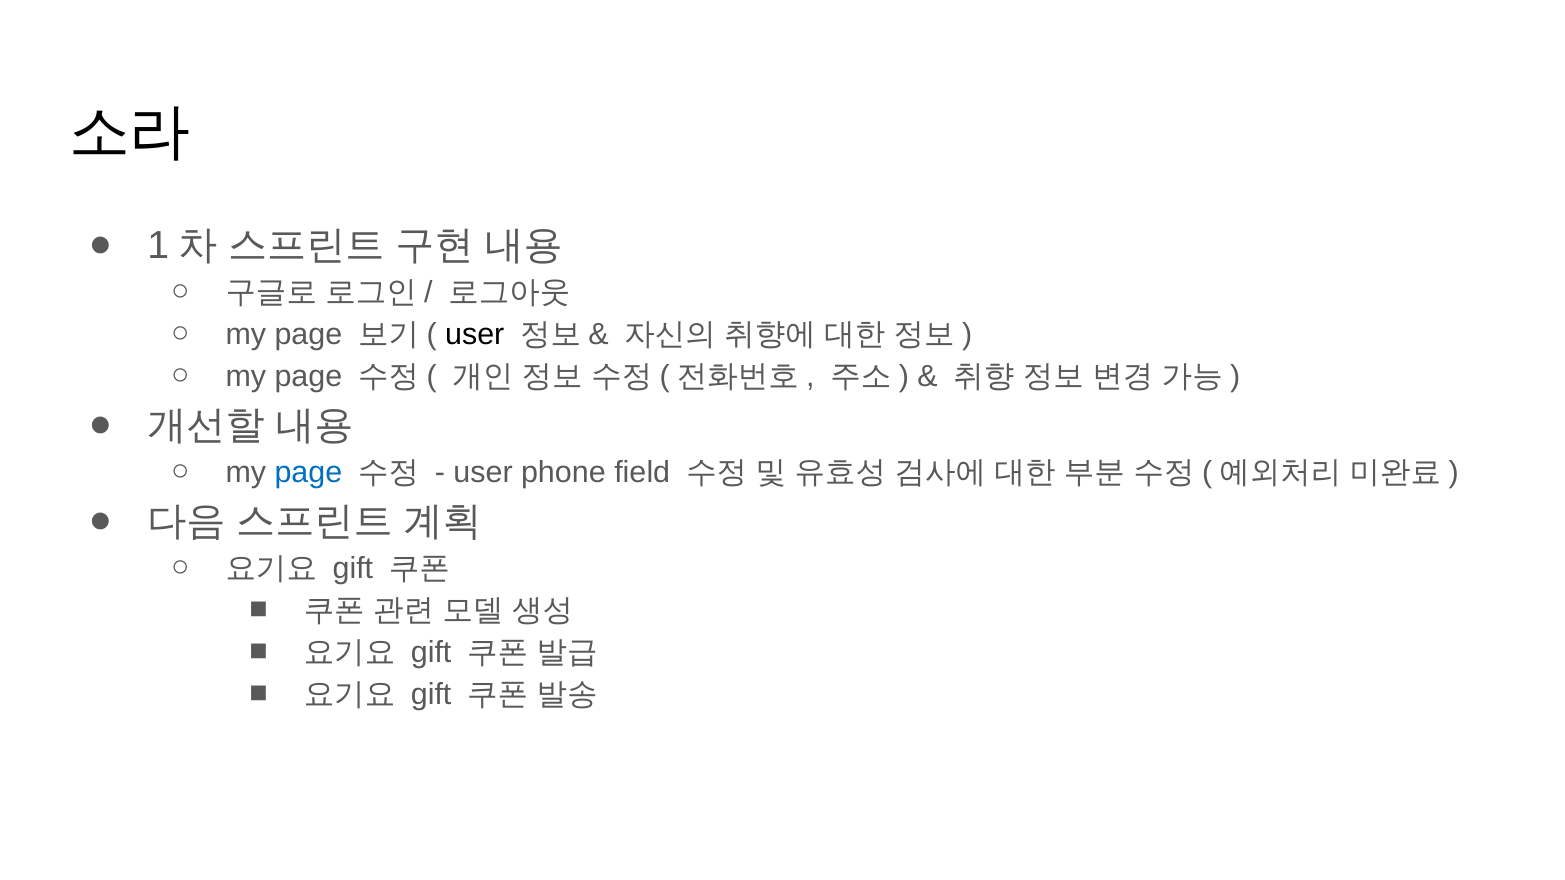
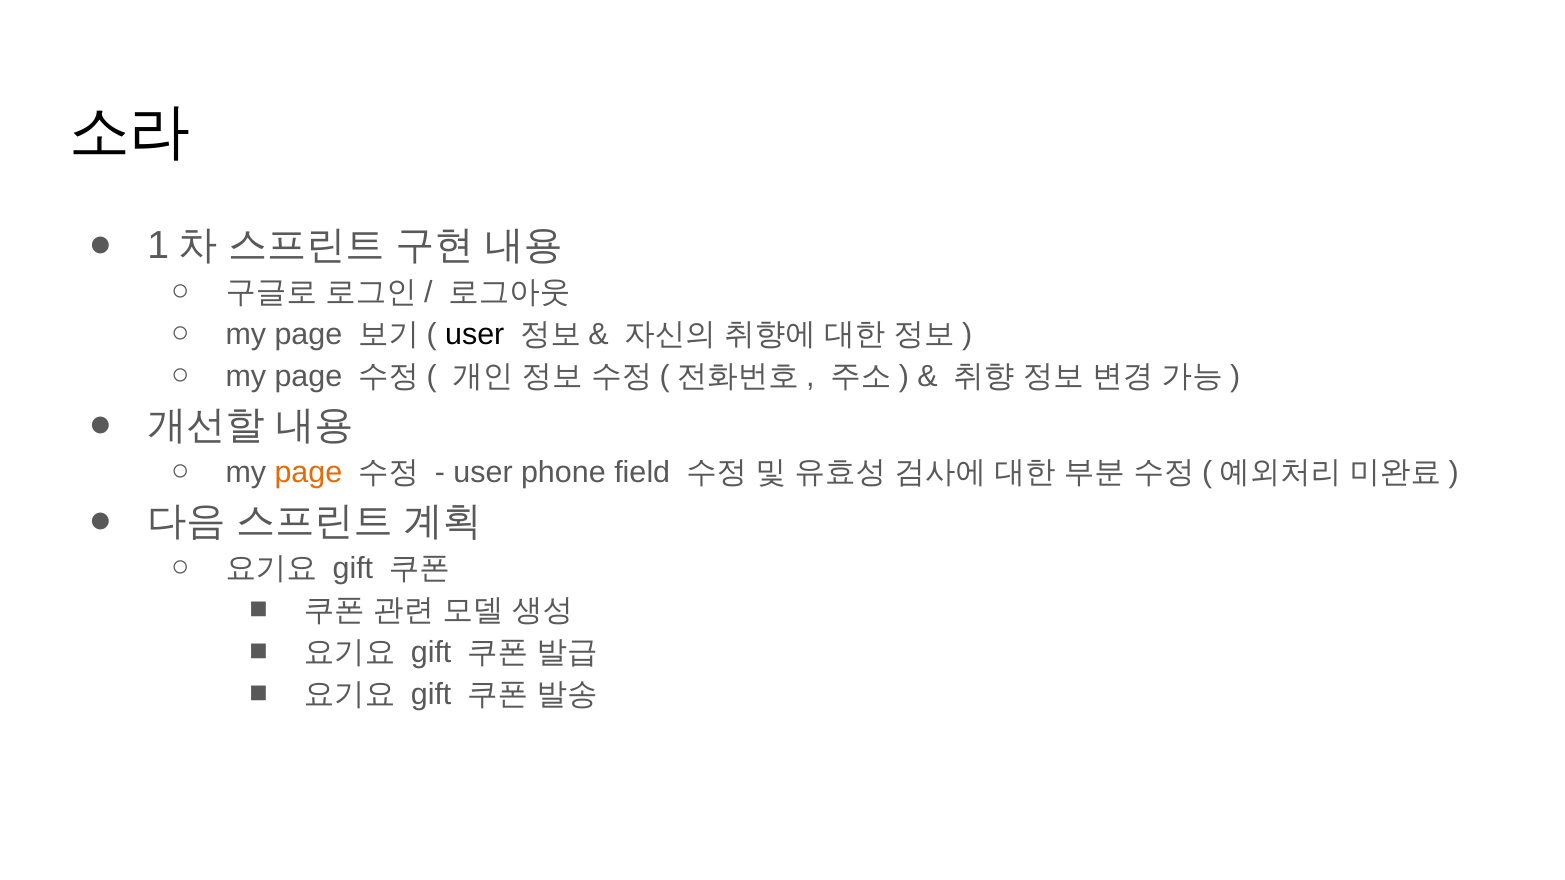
page at (308, 473) colour: blue -> orange
